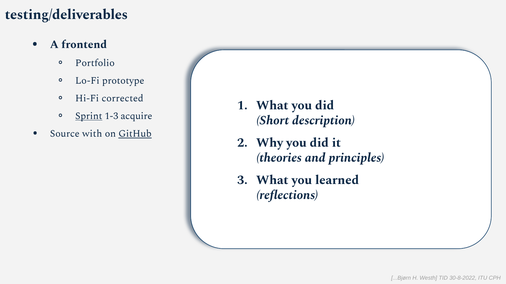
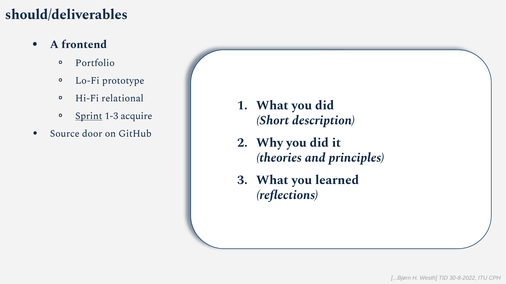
testing/deliverables: testing/deliverables -> should/deliverables
corrected: corrected -> relational
with: with -> door
GitHub underline: present -> none
